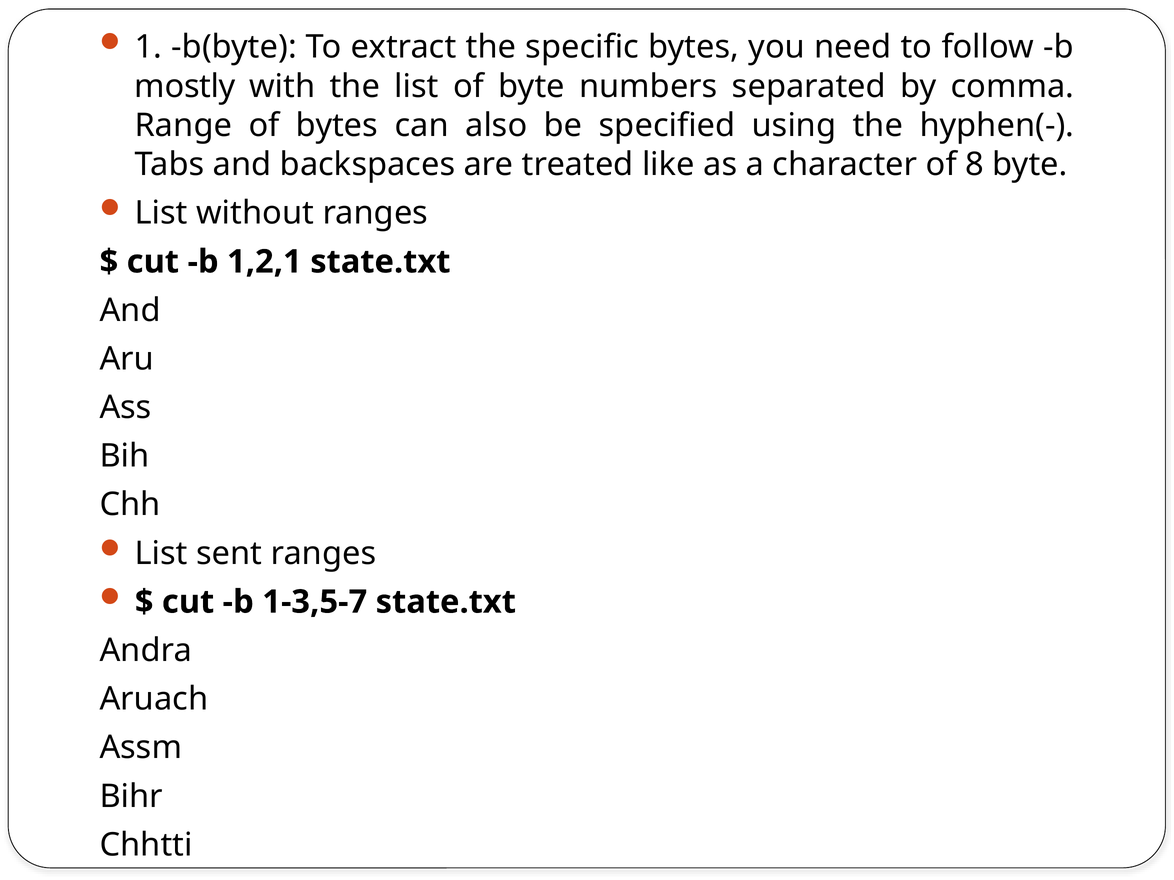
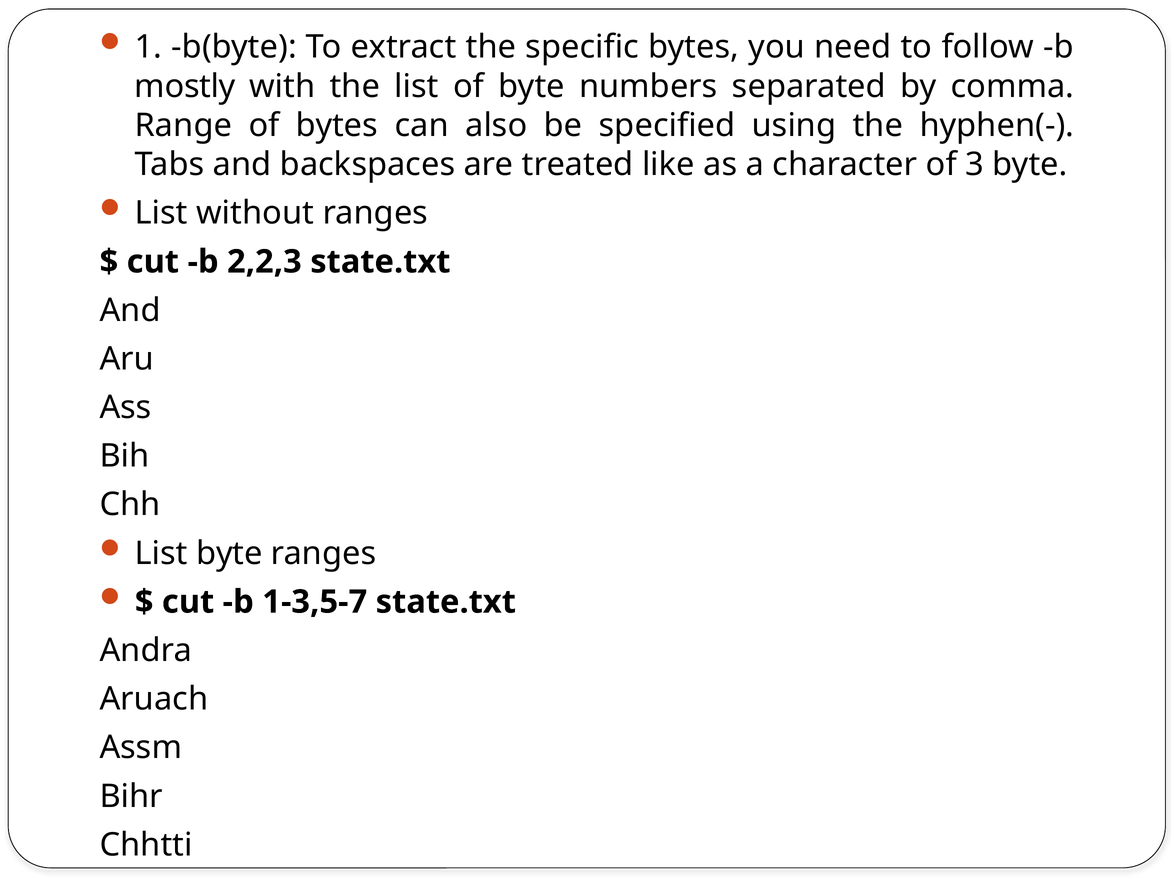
8: 8 -> 3
1,2,1: 1,2,1 -> 2,2,3
List sent: sent -> byte
